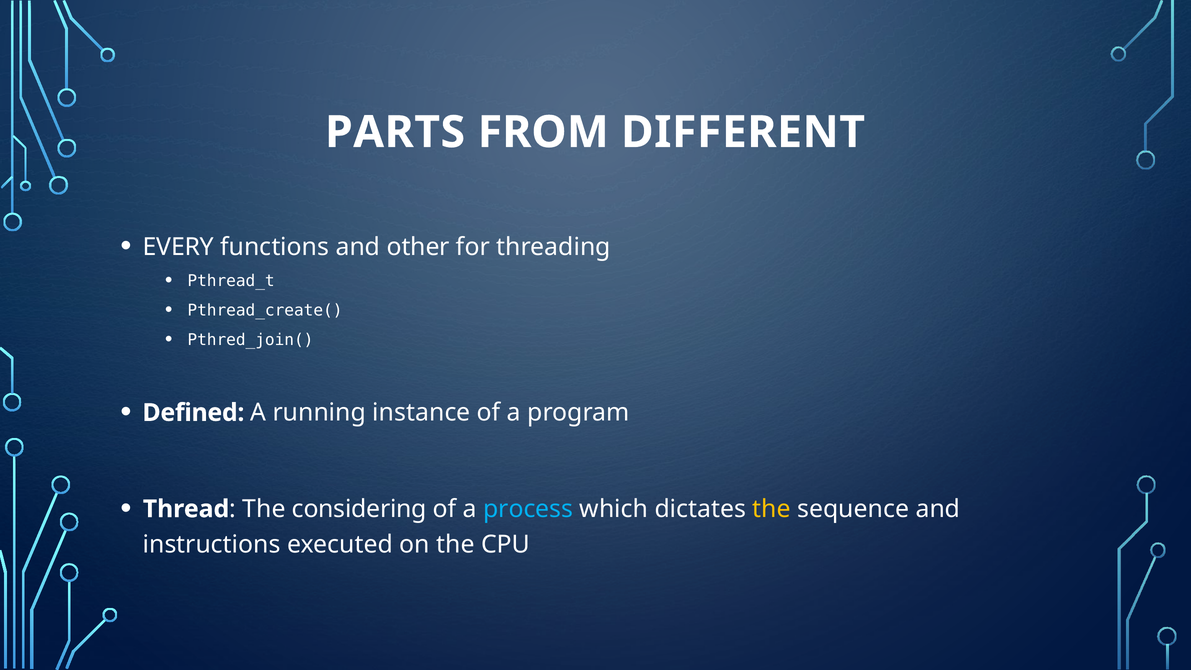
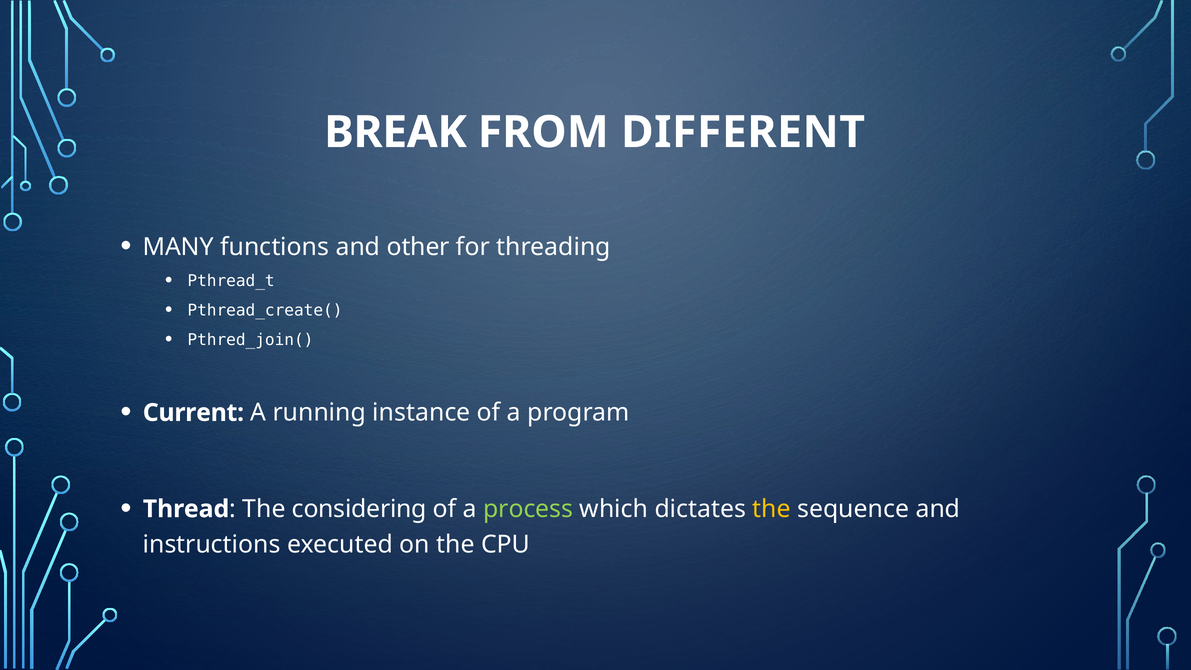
PARTS: PARTS -> BREAK
EVERY: EVERY -> MANY
Defined: Defined -> Current
process colour: light blue -> light green
